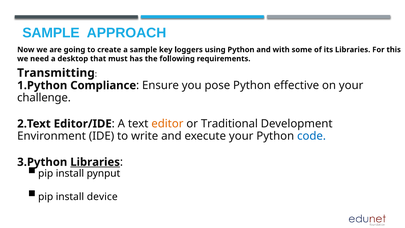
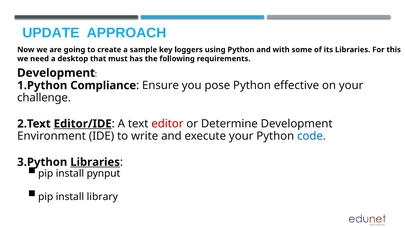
SAMPLE at (51, 33): SAMPLE -> UPDATE
Transmitting at (56, 73): Transmitting -> Development
Editor/IDE underline: none -> present
editor colour: orange -> red
Traditional: Traditional -> Determine
device: device -> library
